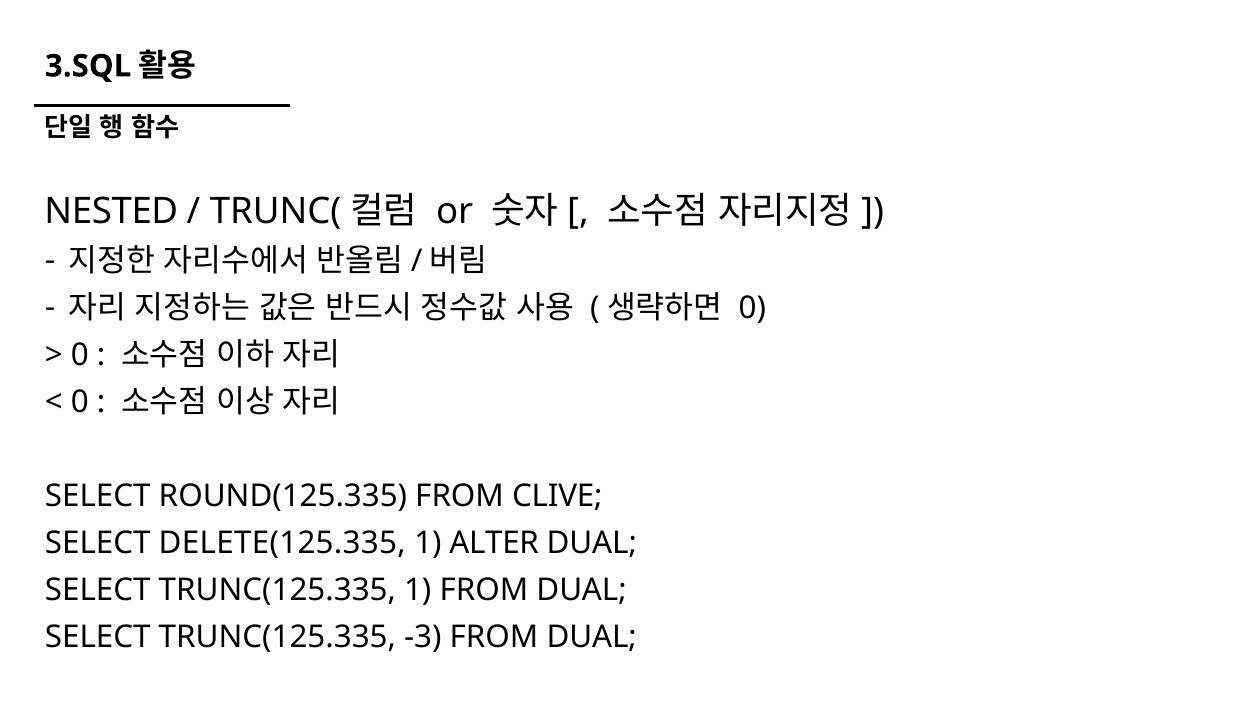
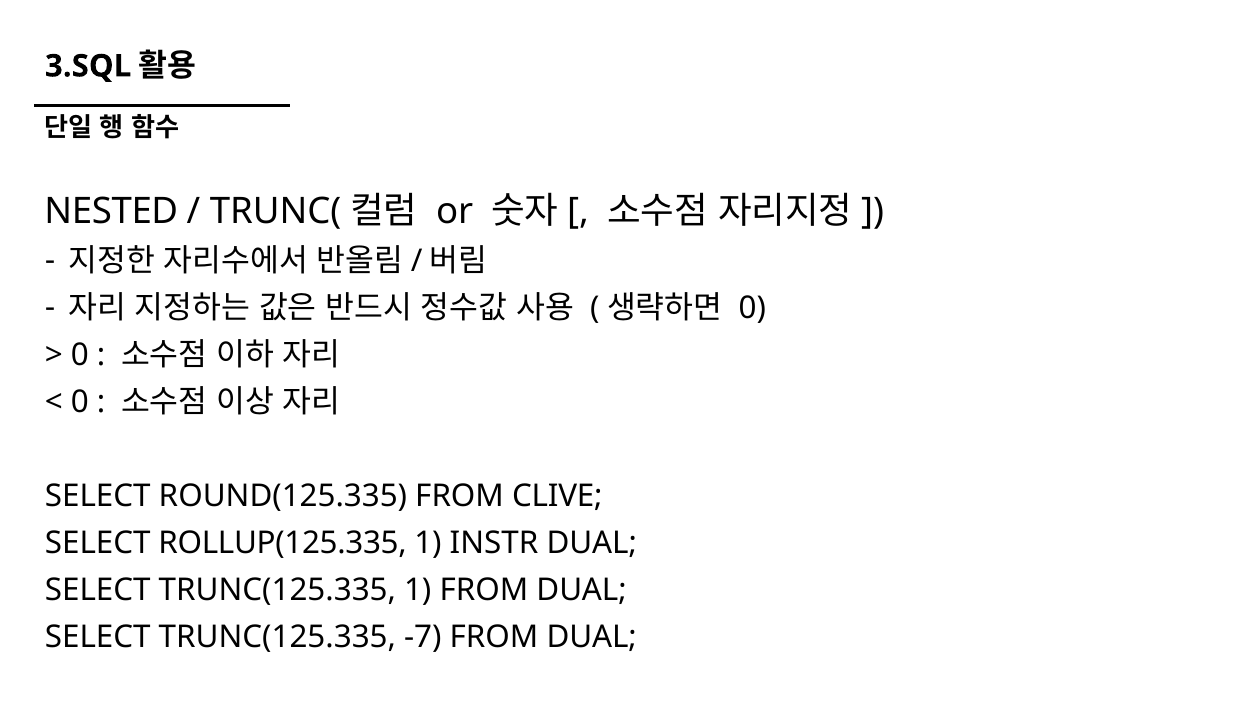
DELETE(125.335: DELETE(125.335 -> ROLLUP(125.335
ALTER: ALTER -> INSTR
-3: -3 -> -7
